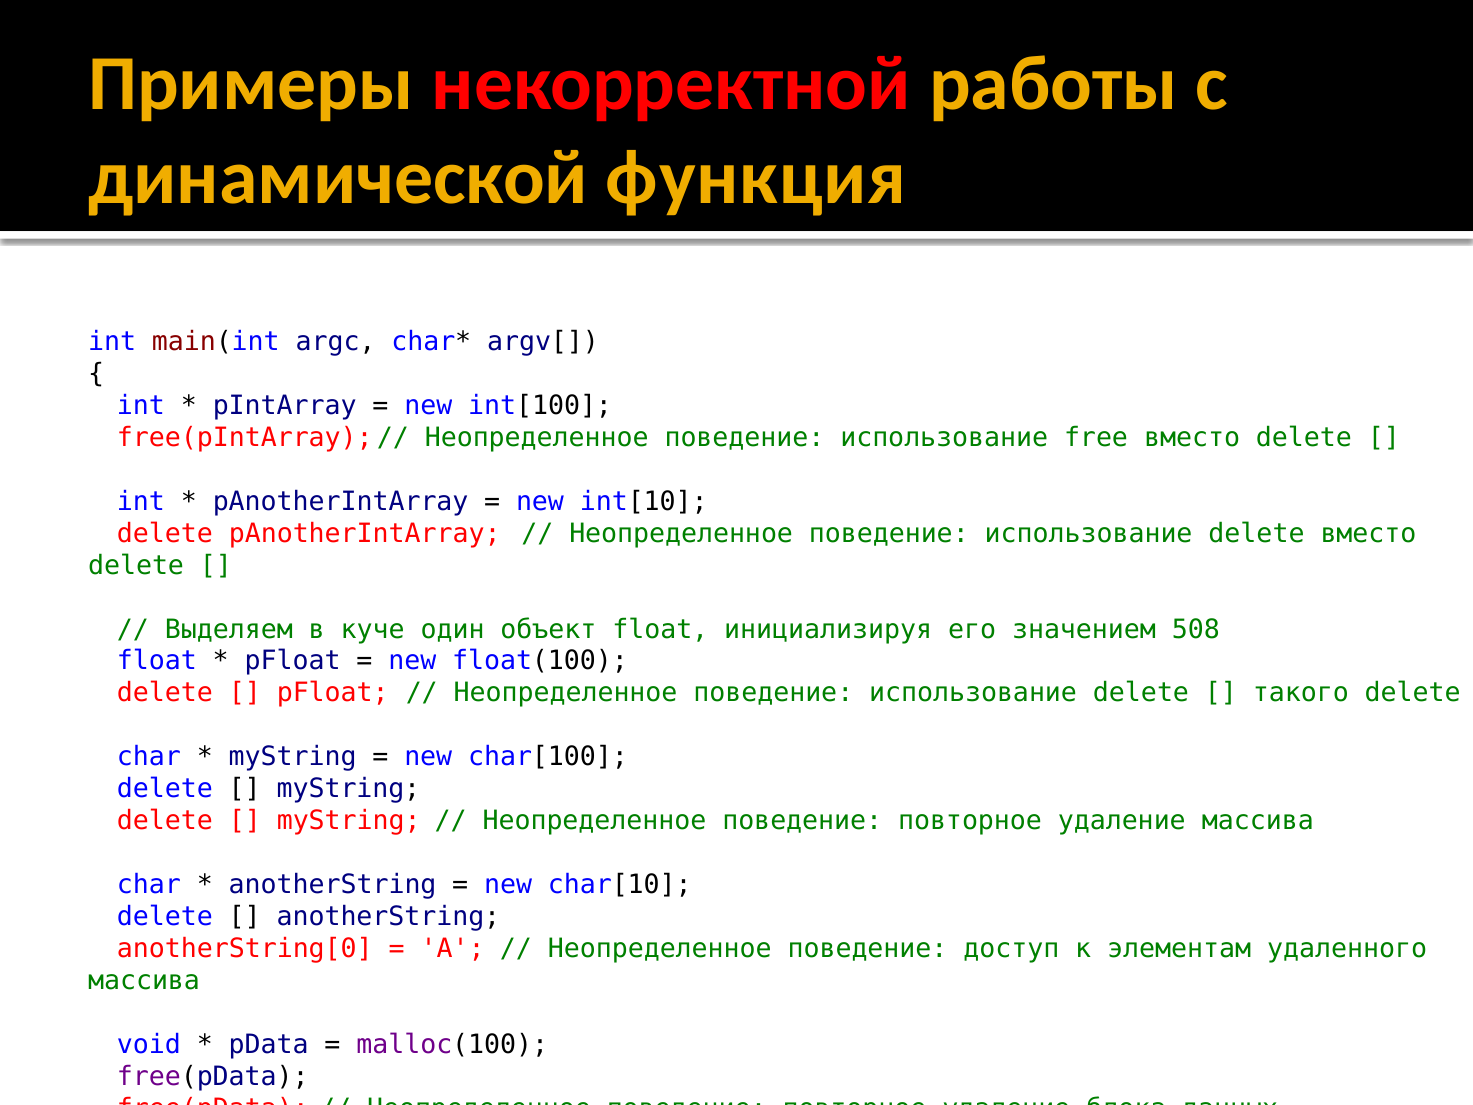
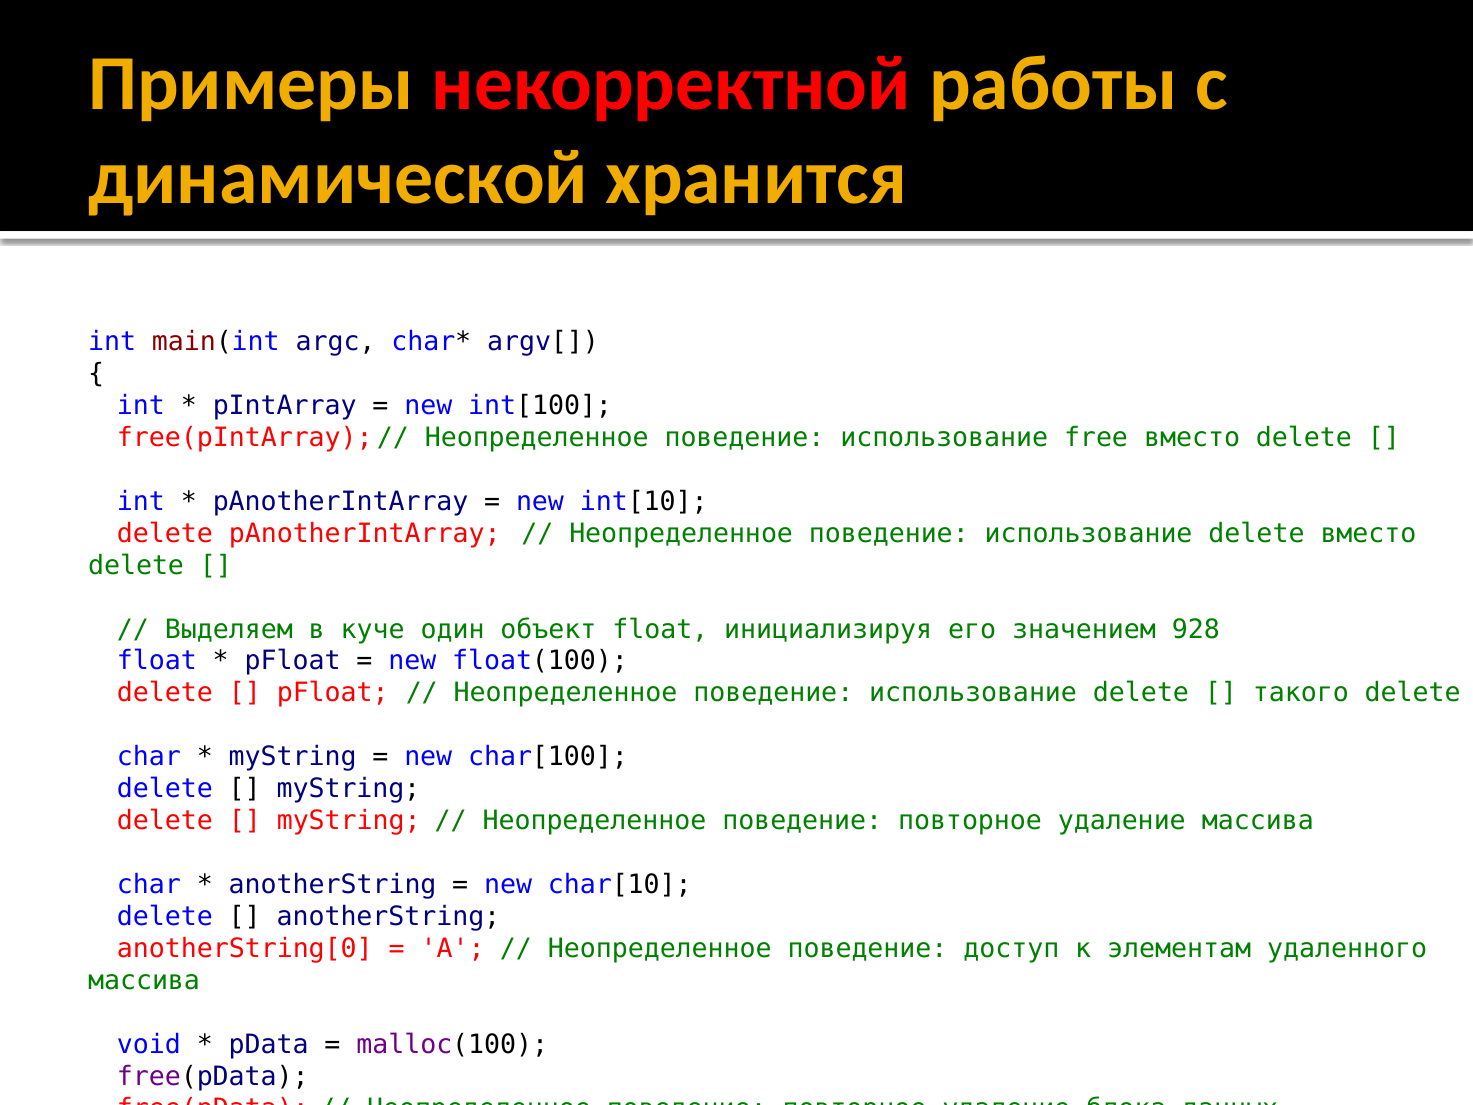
функция: функция -> хранится
508: 508 -> 928
